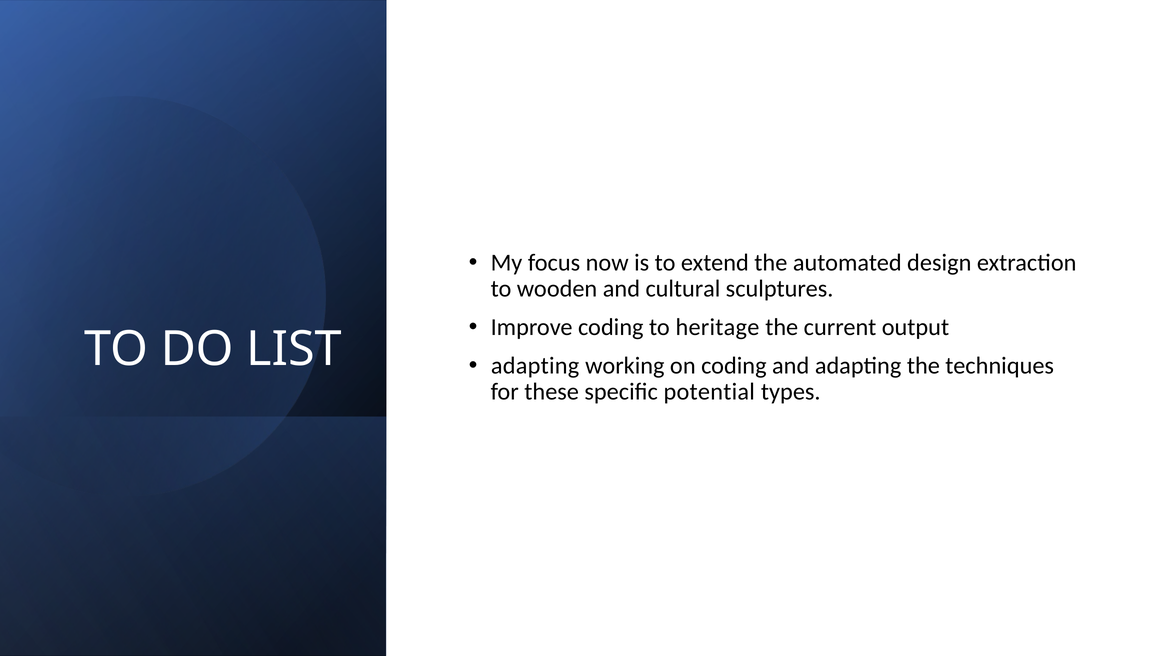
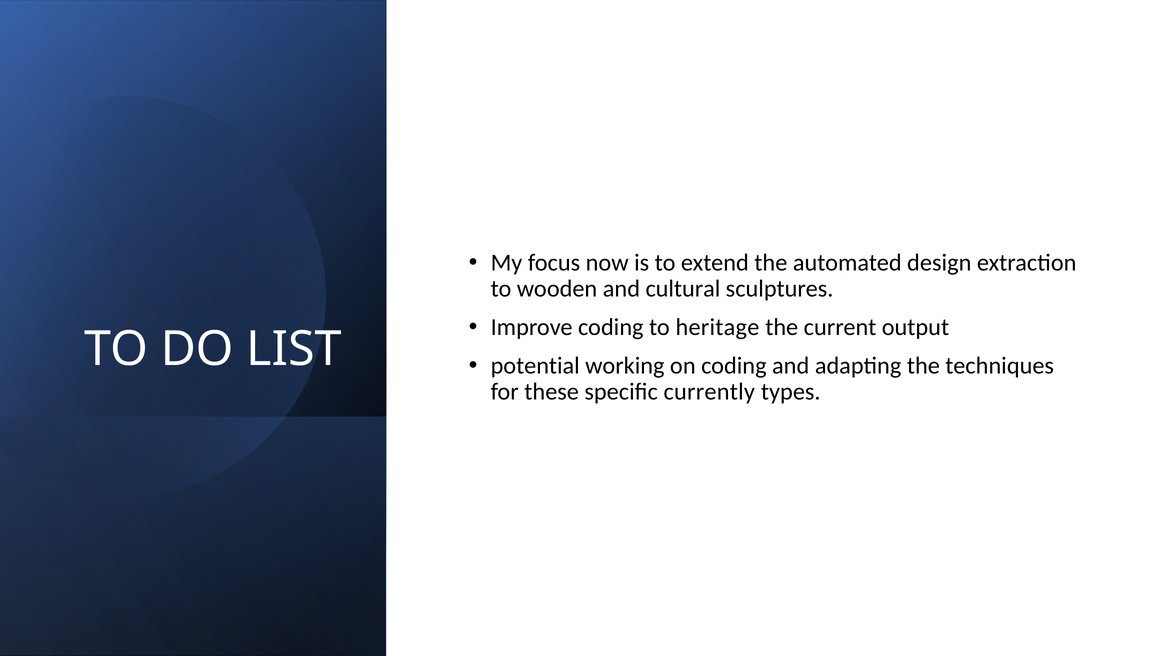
adapting at (535, 366): adapting -> potential
potential: potential -> currently
